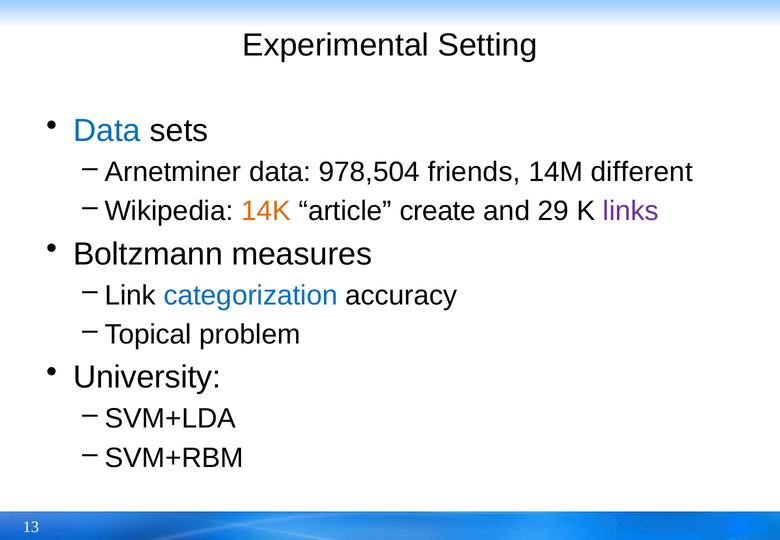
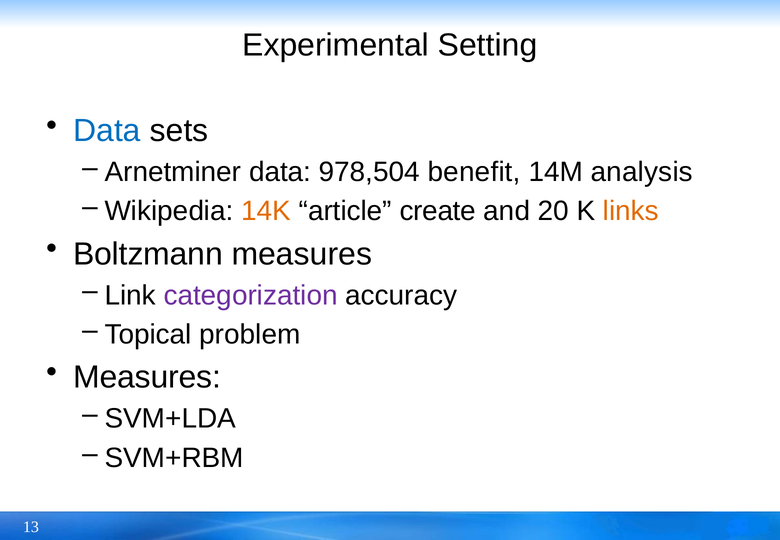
friends: friends -> benefit
different: different -> analysis
29: 29 -> 20
links colour: purple -> orange
categorization colour: blue -> purple
University at (147, 377): University -> Measures
